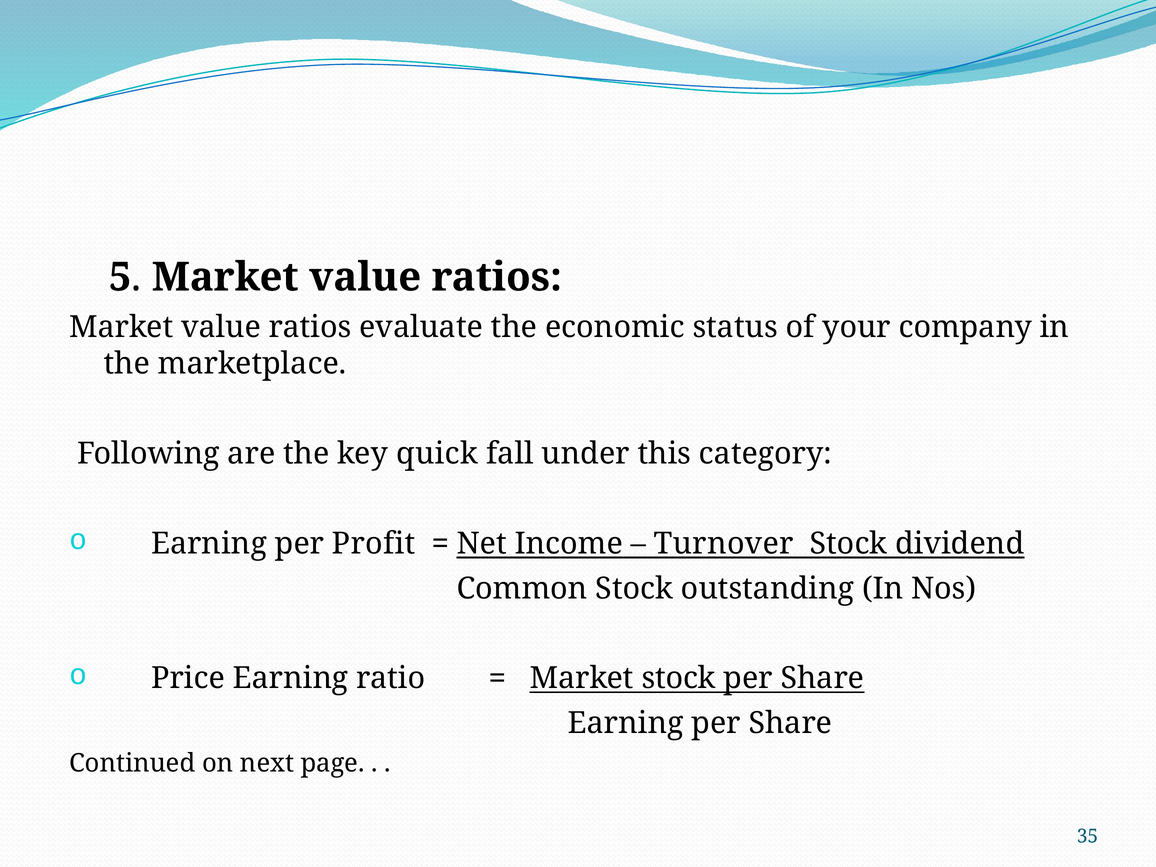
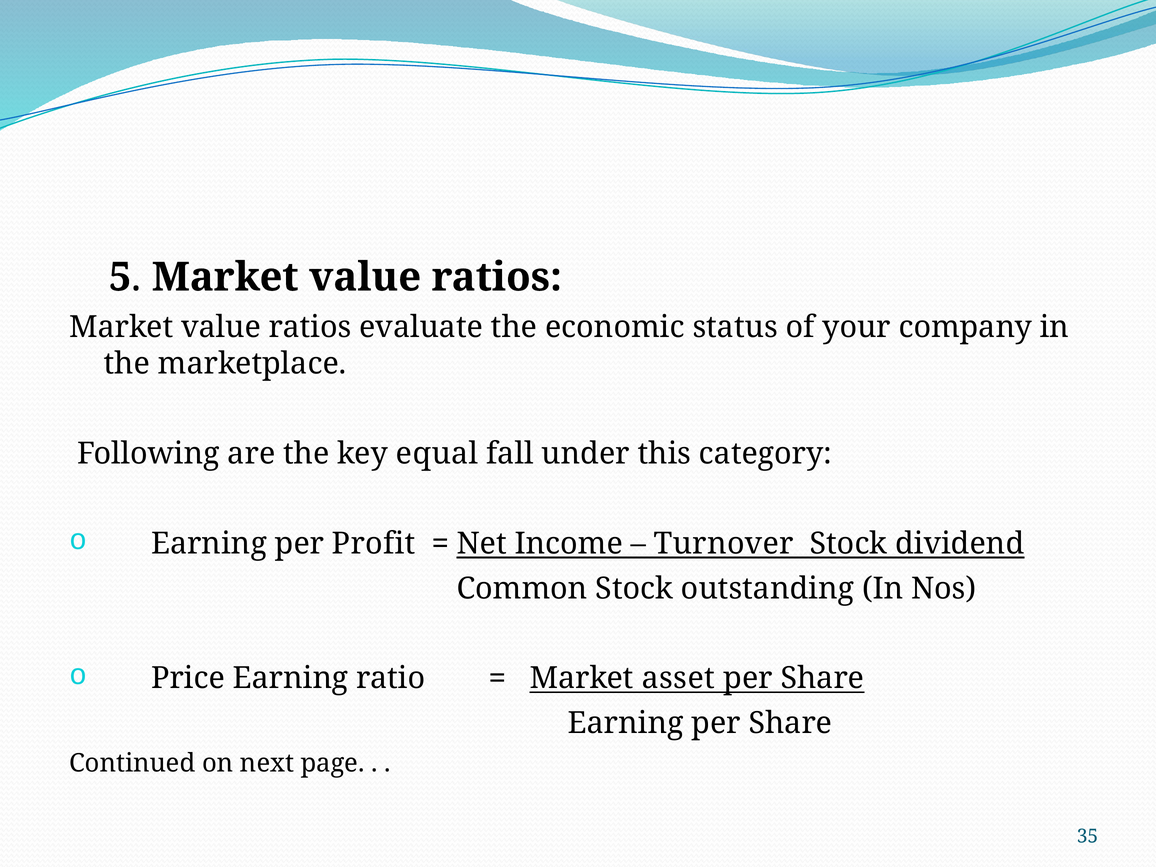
quick: quick -> equal
Market stock: stock -> asset
